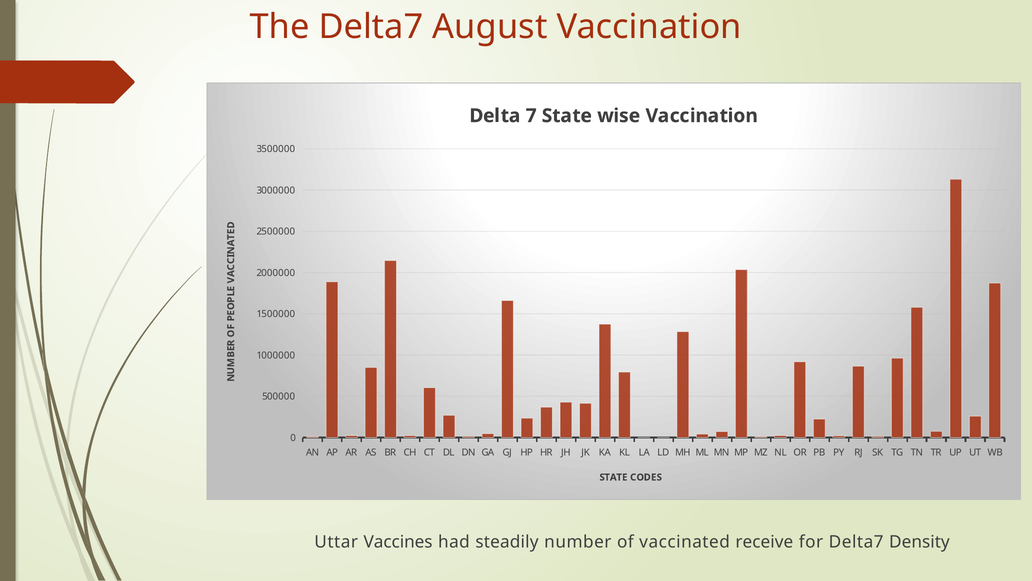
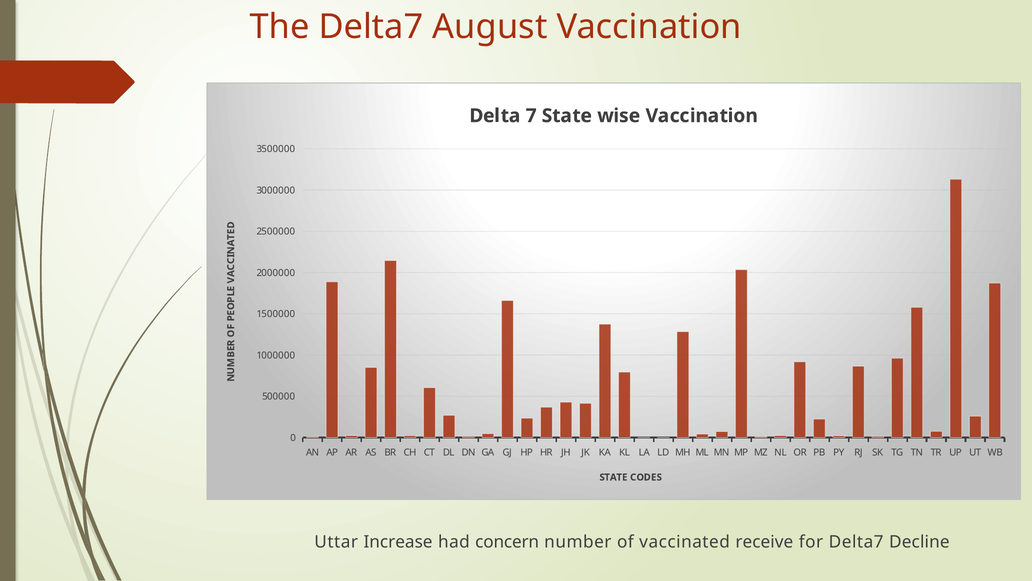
Vaccines: Vaccines -> Increase
steadily: steadily -> concern
Density: Density -> Decline
